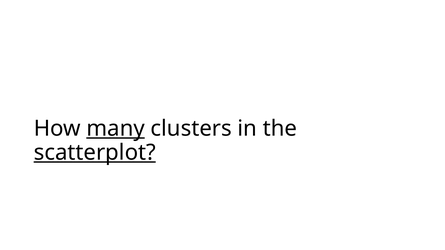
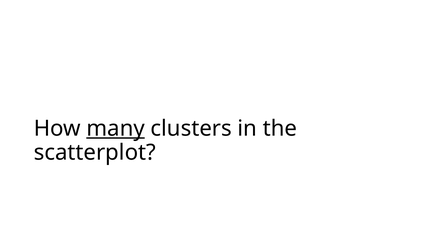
scatterplot underline: present -> none
